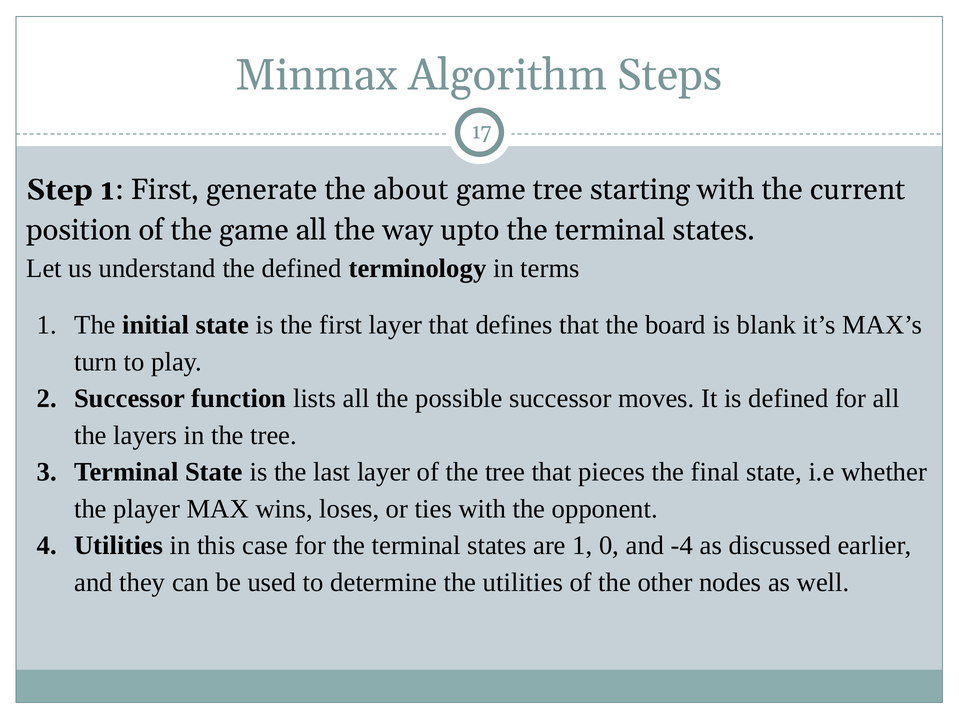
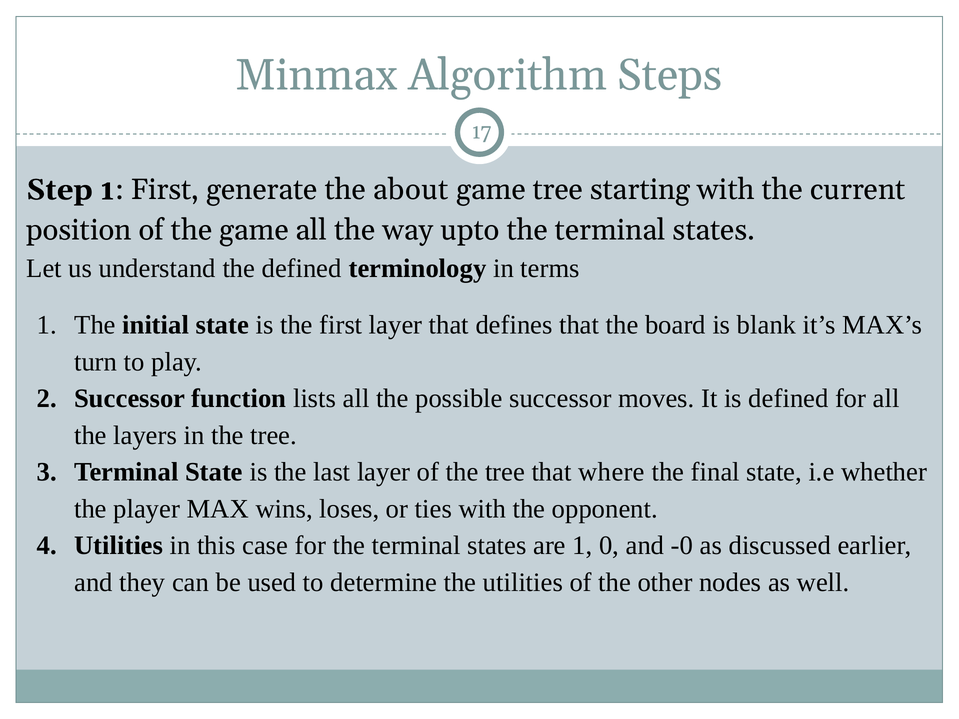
pieces: pieces -> where
-4: -4 -> -0
